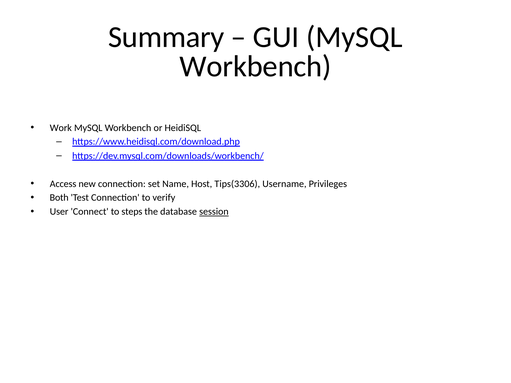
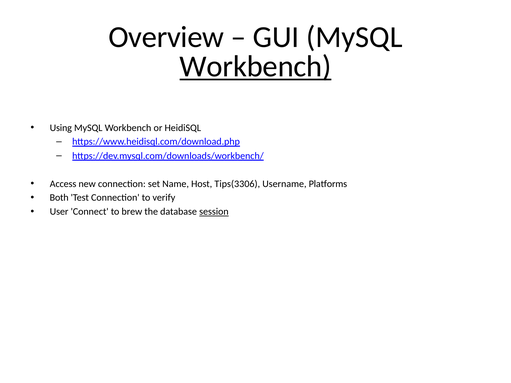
Summary: Summary -> Overview
Workbench at (256, 66) underline: none -> present
Work: Work -> Using
Privileges: Privileges -> Platforms
steps: steps -> brew
